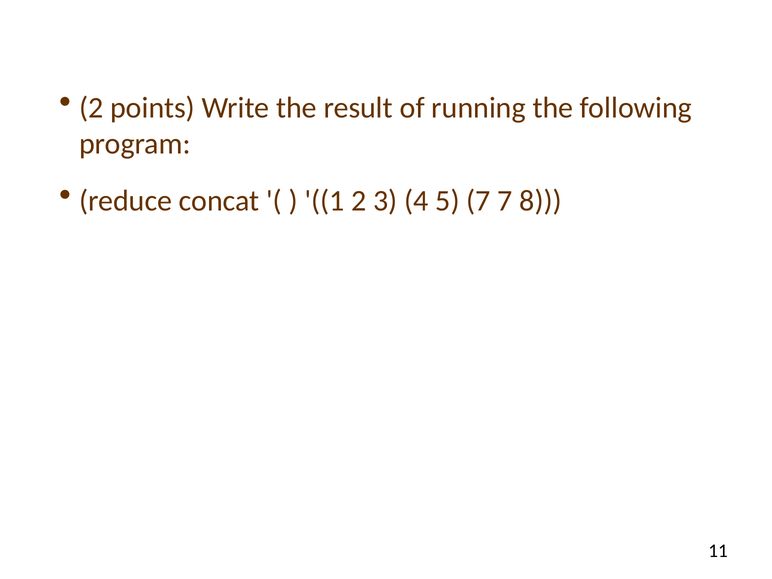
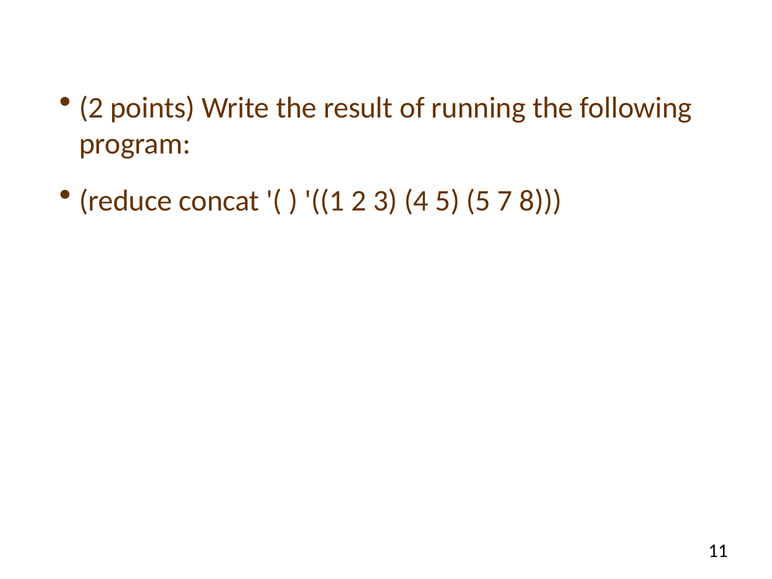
5 7: 7 -> 5
